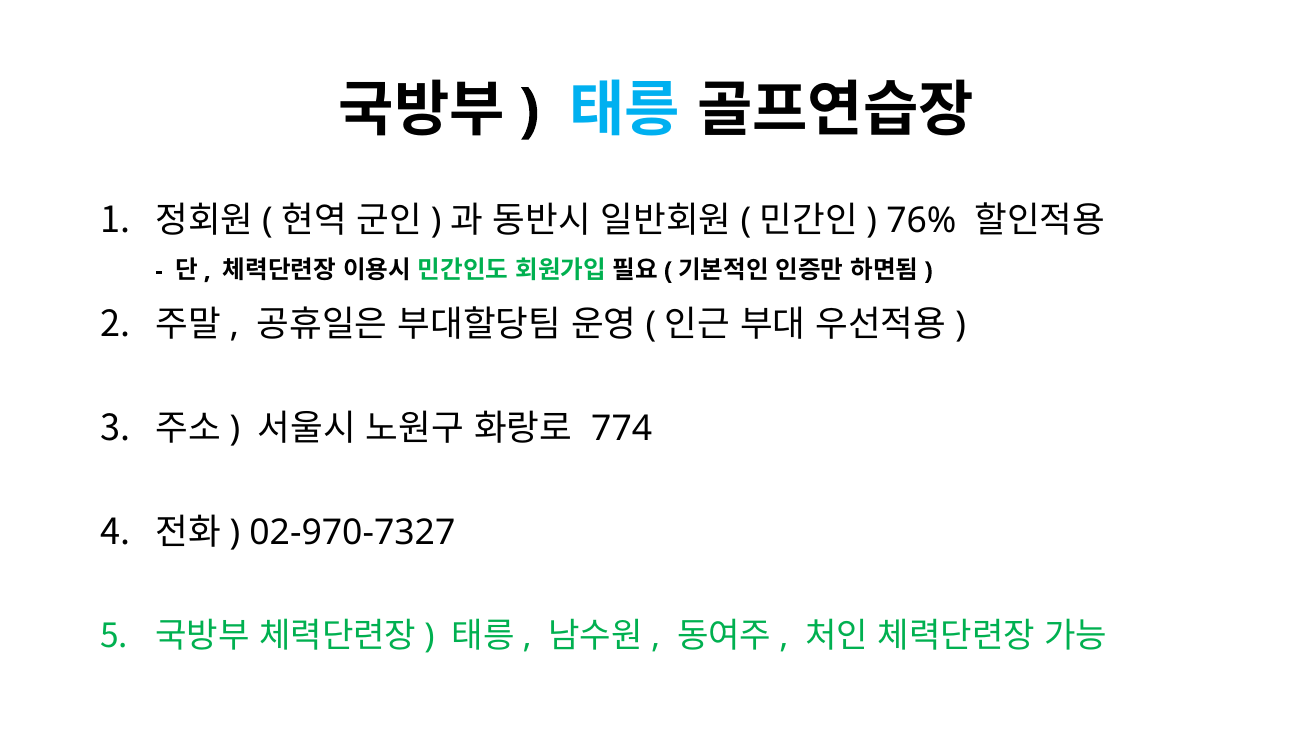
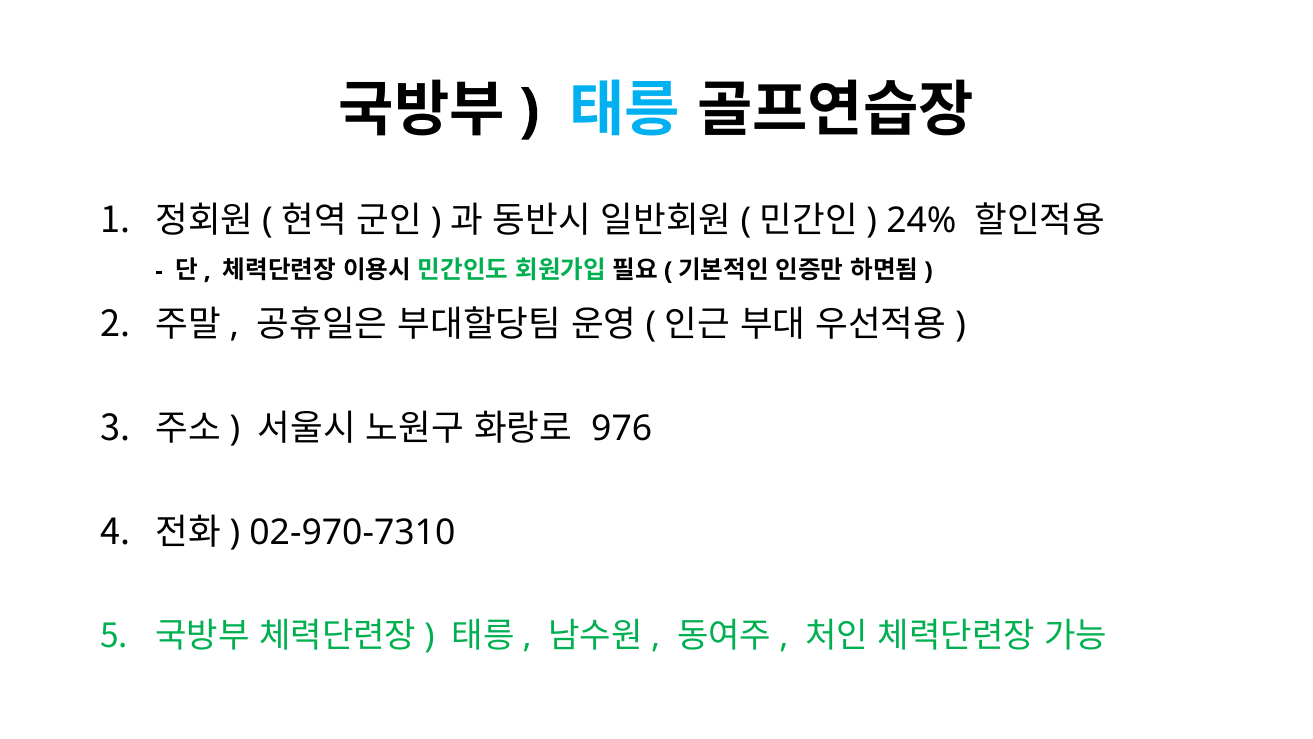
76%: 76% -> 24%
774: 774 -> 976
02-970-7327: 02-970-7327 -> 02-970-7310
